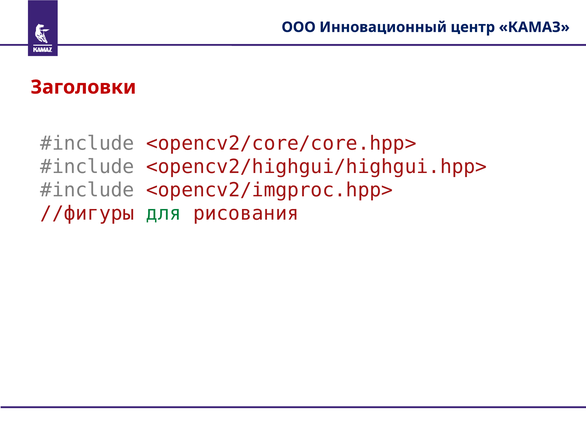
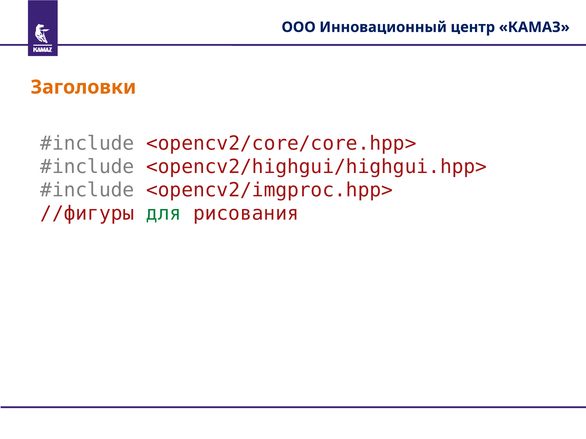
Заголовки colour: red -> orange
